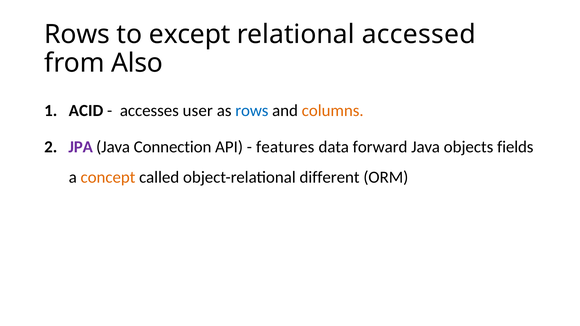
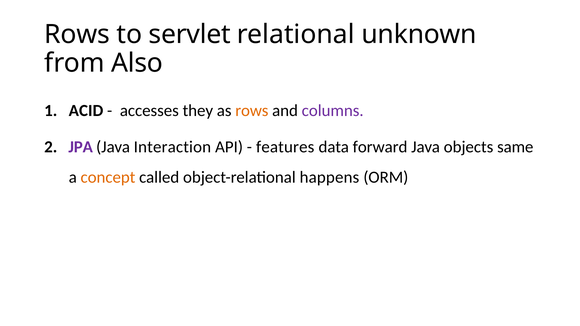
except: except -> servlet
accessed: accessed -> unknown
user: user -> they
rows at (252, 111) colour: blue -> orange
columns colour: orange -> purple
Connection: Connection -> Interaction
fields: fields -> same
different: different -> happens
